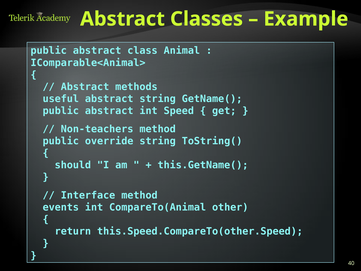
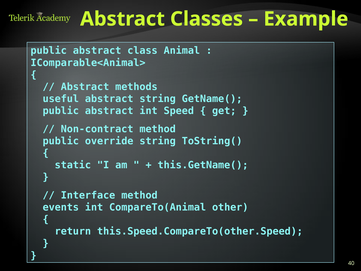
Non-teachers: Non-teachers -> Non-contract
should: should -> static
